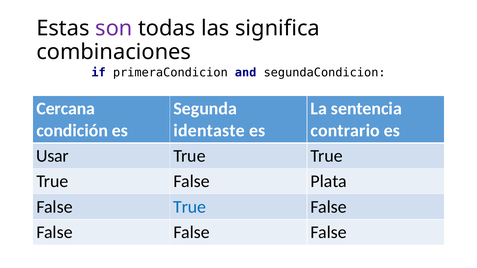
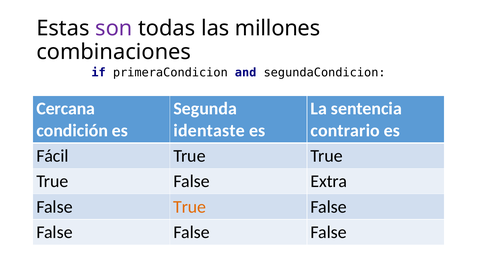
significa: significa -> millones
Usar: Usar -> Fácil
Plata: Plata -> Extra
True at (190, 207) colour: blue -> orange
